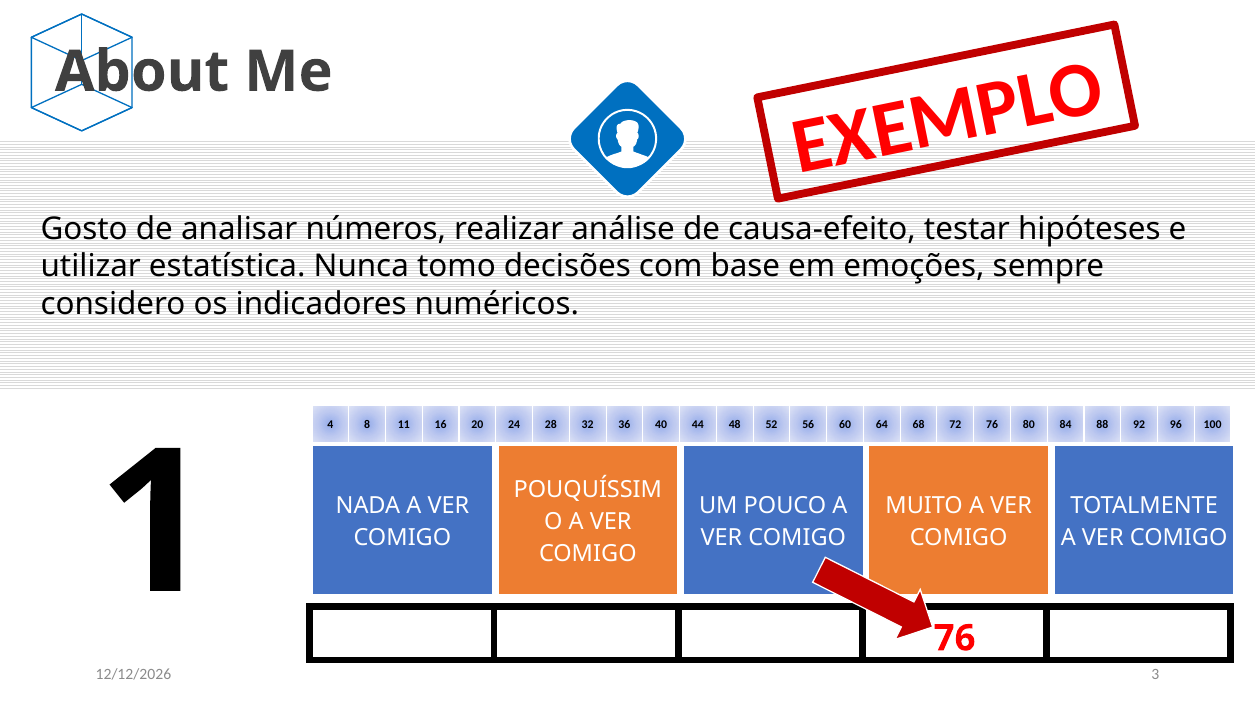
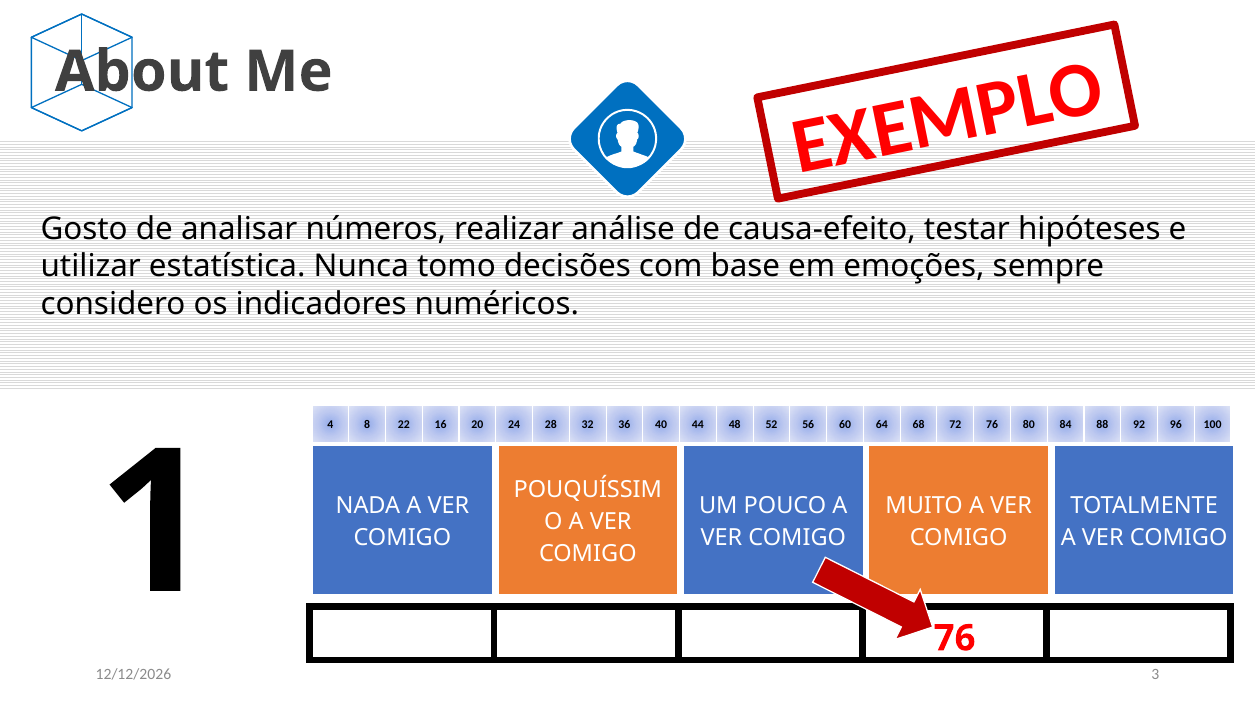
11: 11 -> 22
